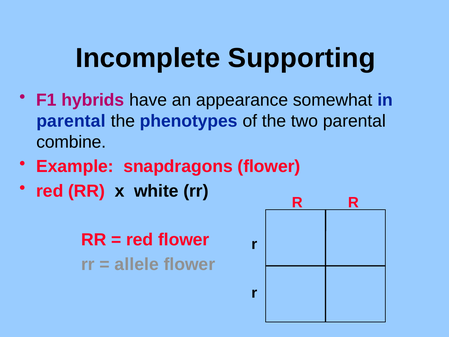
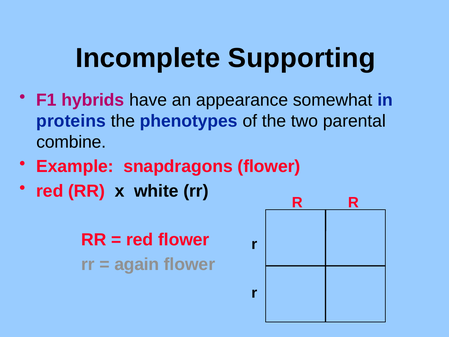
parental at (71, 121): parental -> proteins
allele: allele -> again
